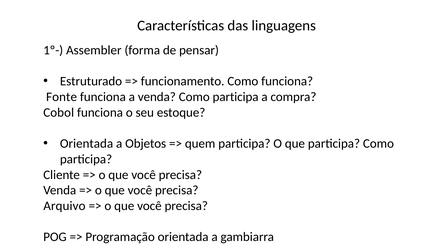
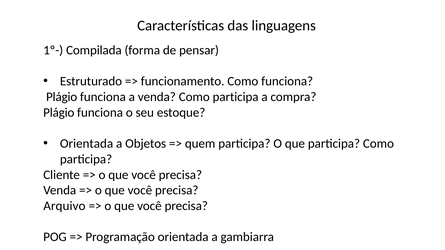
Assembler: Assembler -> Compilada
Fonte at (62, 97): Fonte -> Plágio
Cobol at (59, 113): Cobol -> Plágio
